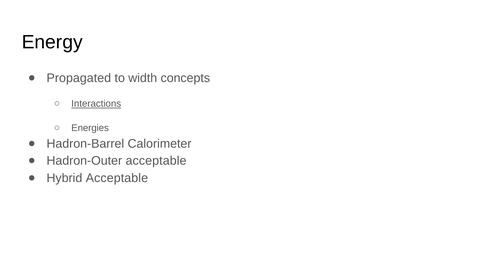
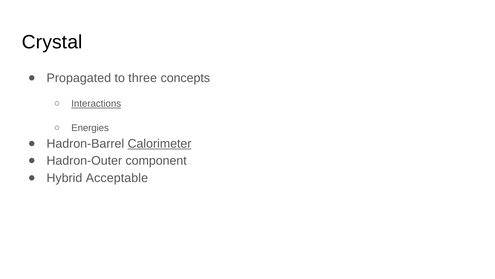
Energy: Energy -> Crystal
width: width -> three
Calorimeter underline: none -> present
Hadron-Outer acceptable: acceptable -> component
